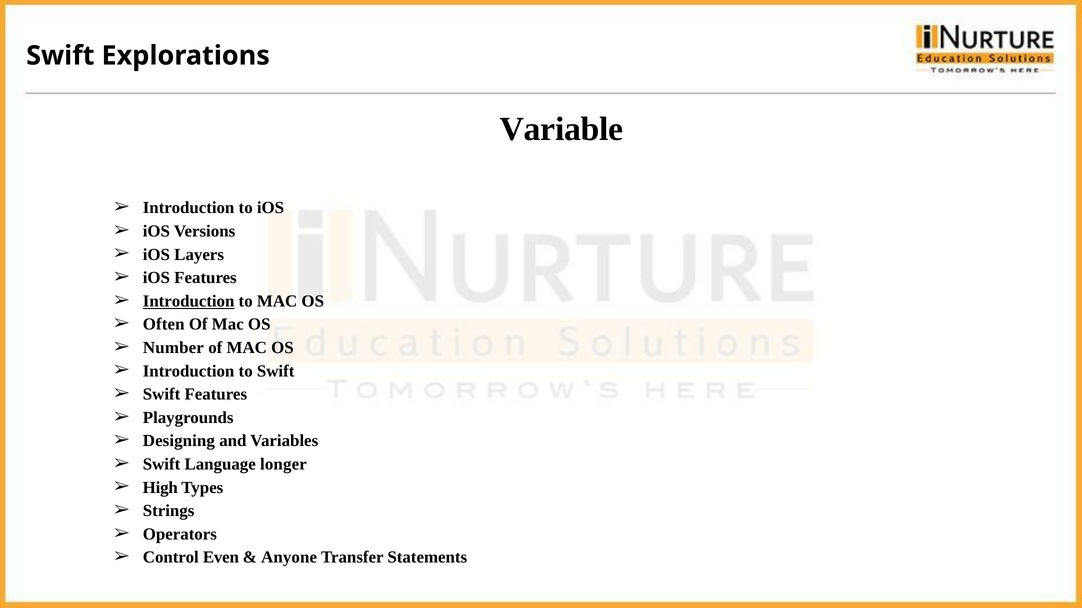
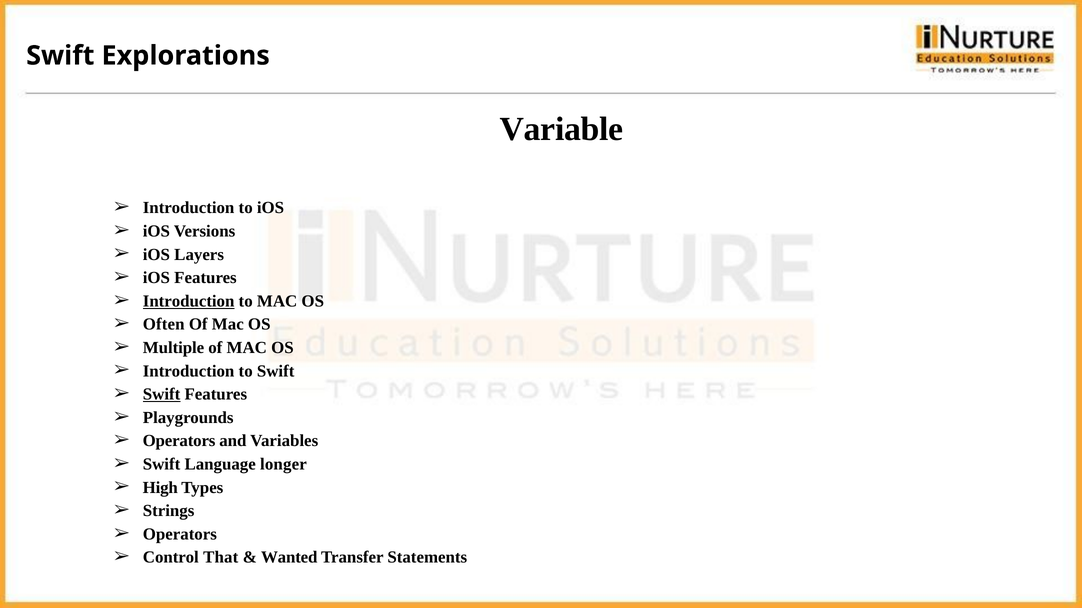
Number: Number -> Multiple
Swift at (162, 395) underline: none -> present
Designing at (179, 441): Designing -> Operators
Even: Even -> That
Anyone: Anyone -> Wanted
